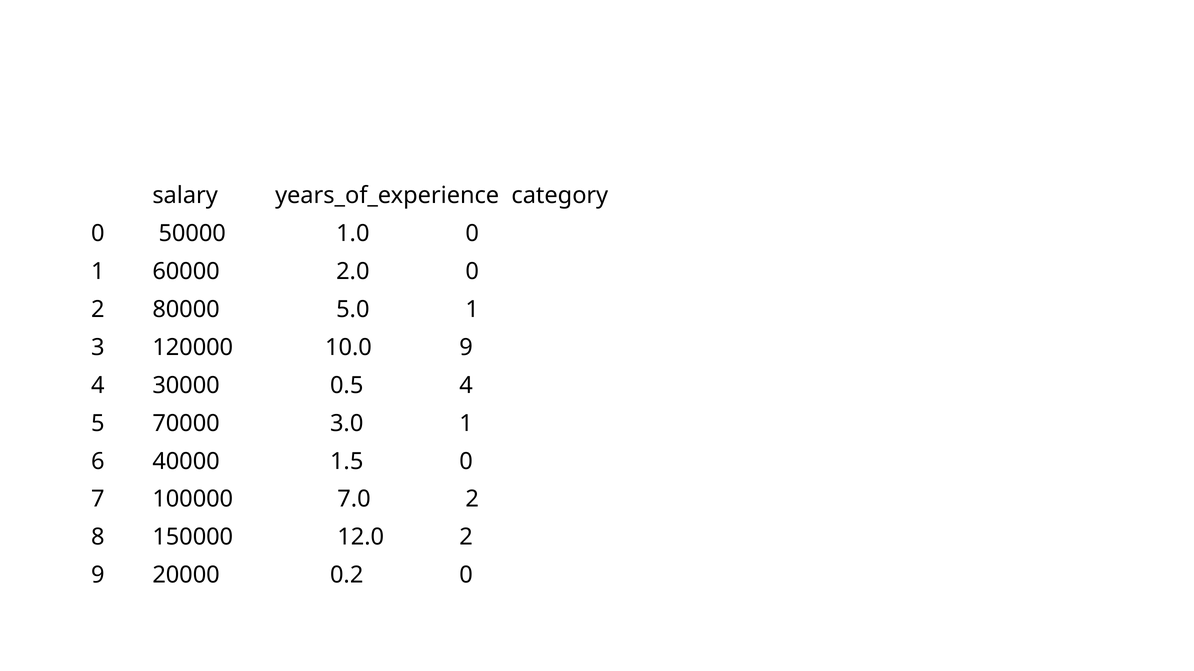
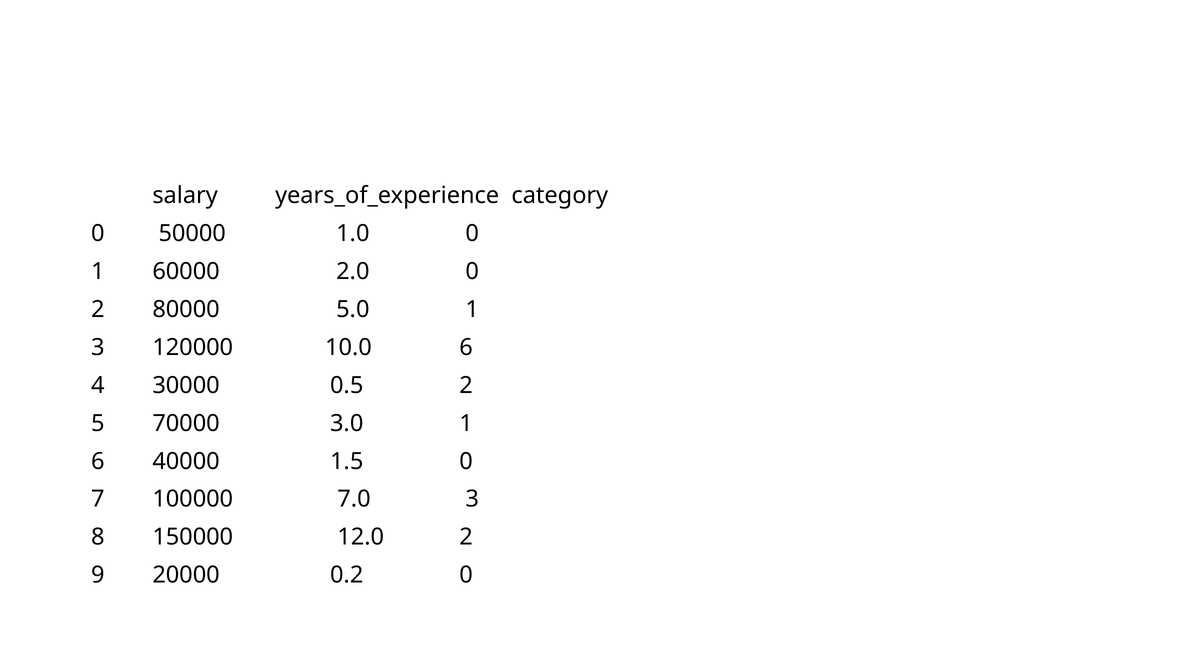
10.0 9: 9 -> 6
0.5 4: 4 -> 2
7.0 2: 2 -> 3
